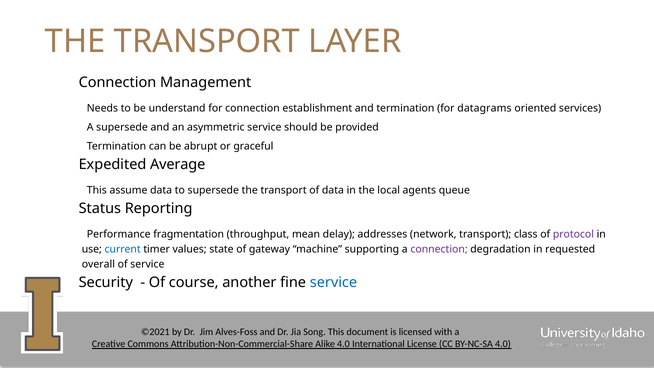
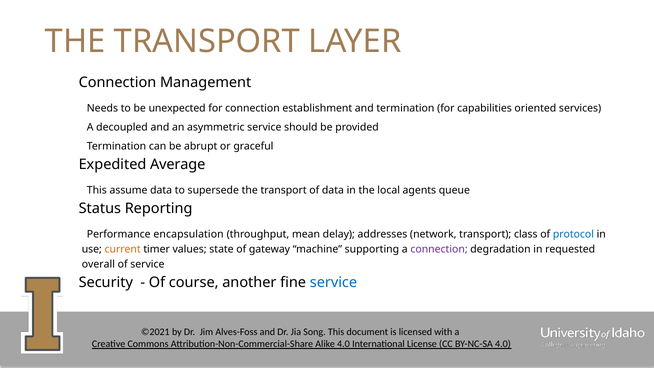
understand: understand -> unexpected
datagrams: datagrams -> capabilities
supersede at (122, 127): supersede -> decoupled
fragmentation: fragmentation -> encapsulation
protocol colour: purple -> blue
current colour: blue -> orange
